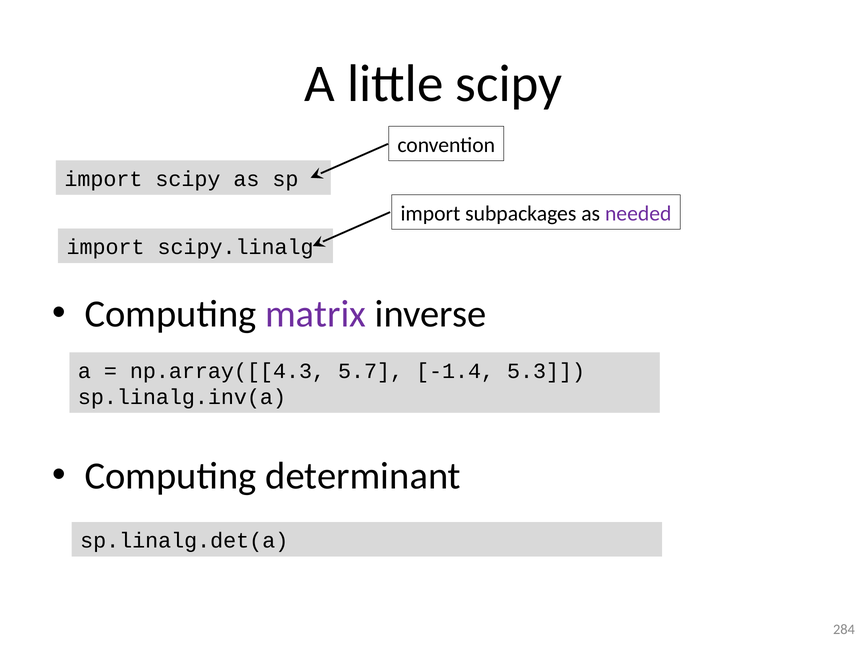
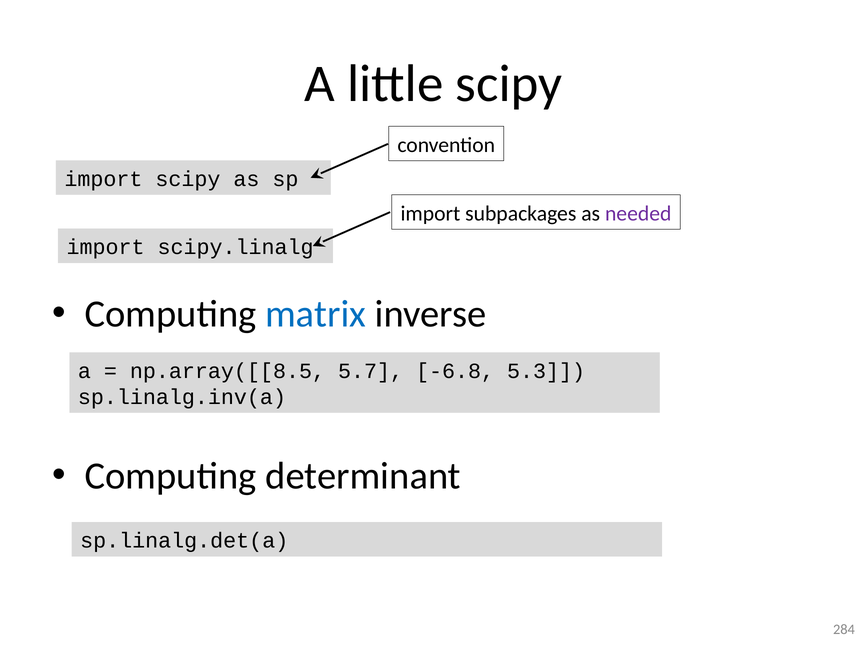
matrix colour: purple -> blue
np.array([[4.3: np.array([[4.3 -> np.array([[8.5
-1.4: -1.4 -> -6.8
